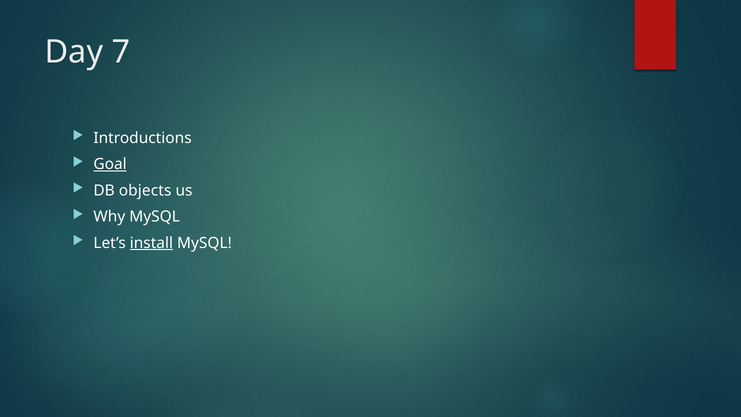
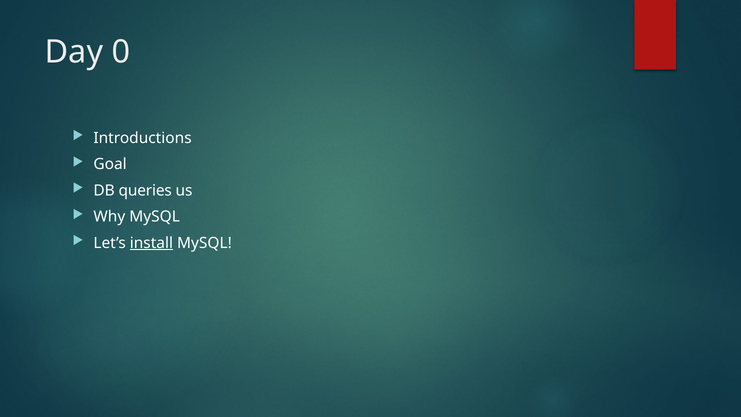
7: 7 -> 0
Goal underline: present -> none
objects: objects -> queries
